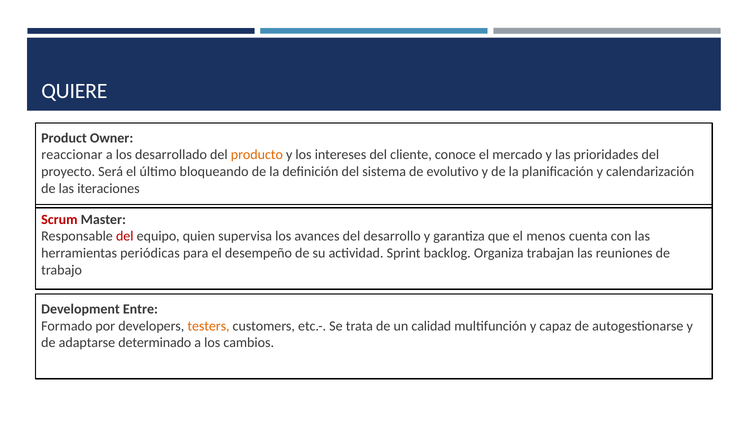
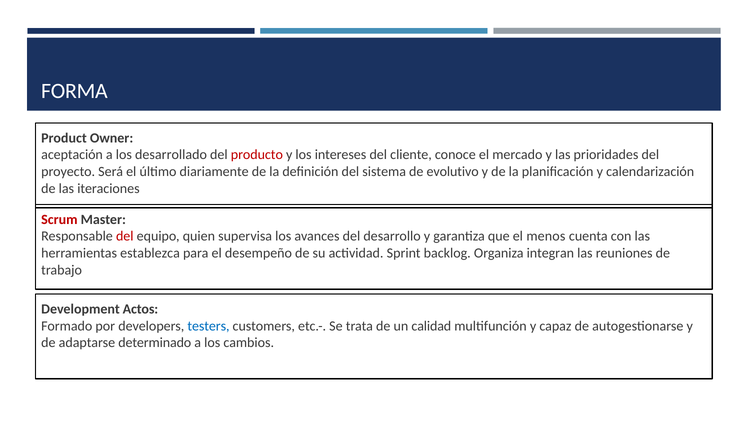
QUIERE: QUIERE -> FORMA
reaccionar: reaccionar -> aceptación
producto colour: orange -> red
bloqueando: bloqueando -> diariamente
periódicas: periódicas -> establezca
trabajan: trabajan -> integran
Entre: Entre -> Actos
testers colour: orange -> blue
